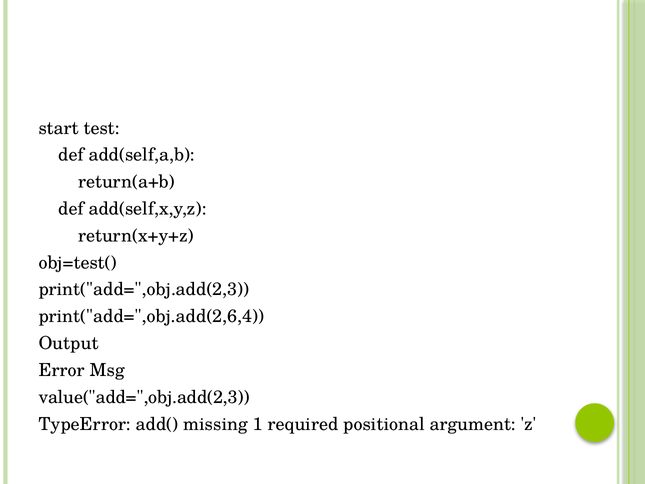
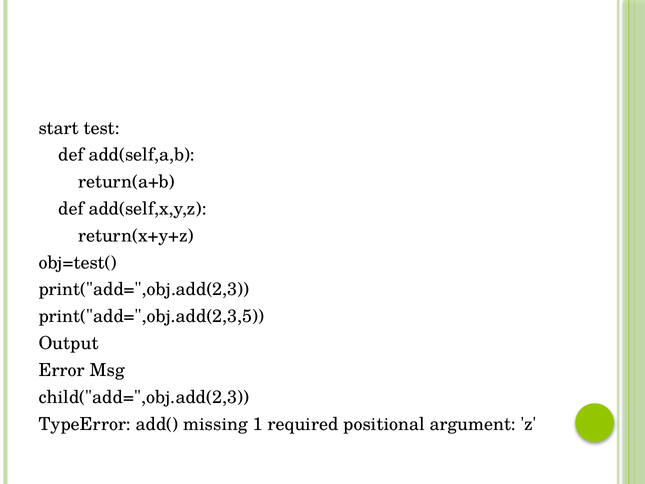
print("add=",obj.add(2,6,4: print("add=",obj.add(2,6,4 -> print("add=",obj.add(2,3,5
value("add=",obj.add(2,3: value("add=",obj.add(2,3 -> child("add=",obj.add(2,3
